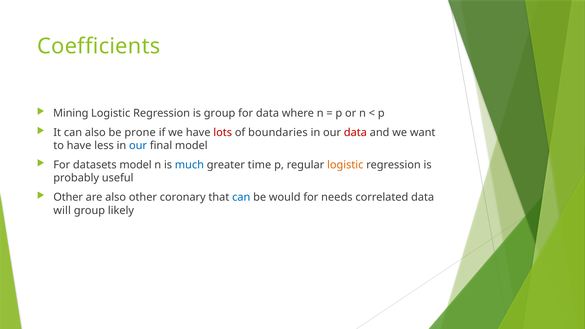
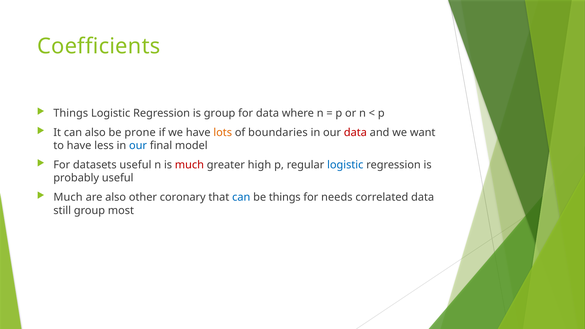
Mining at (71, 113): Mining -> Things
lots colour: red -> orange
datasets model: model -> useful
much at (189, 165) colour: blue -> red
time: time -> high
logistic at (345, 165) colour: orange -> blue
Other at (68, 197): Other -> Much
be would: would -> things
will: will -> still
likely: likely -> most
